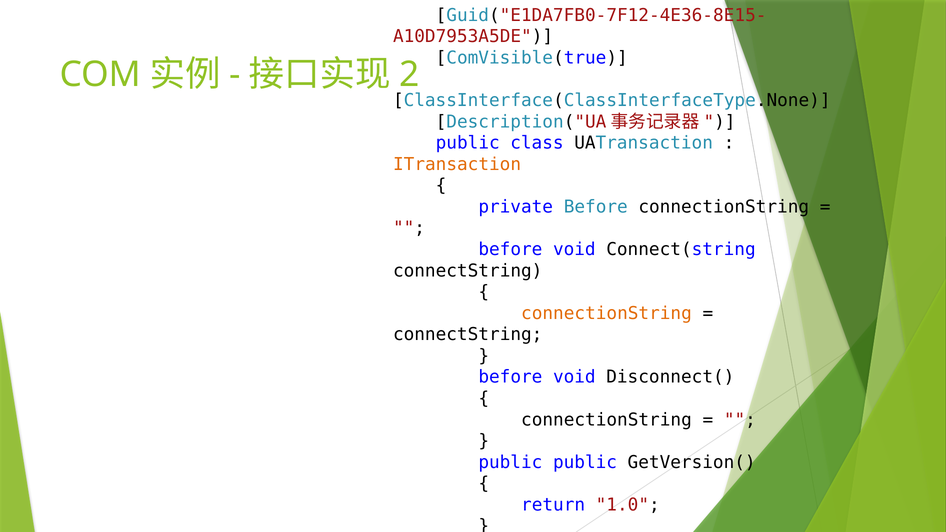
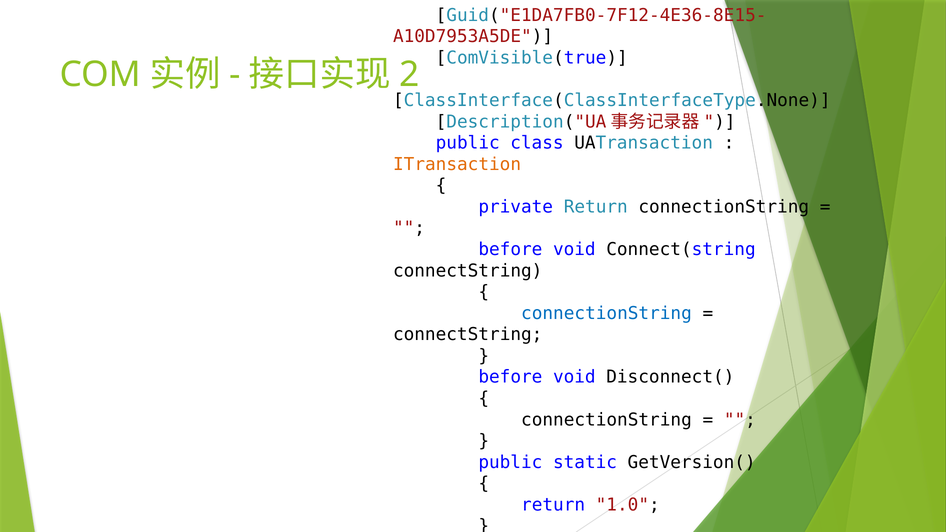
private Before: Before -> Return
connectionString at (606, 313) colour: orange -> blue
public public: public -> static
